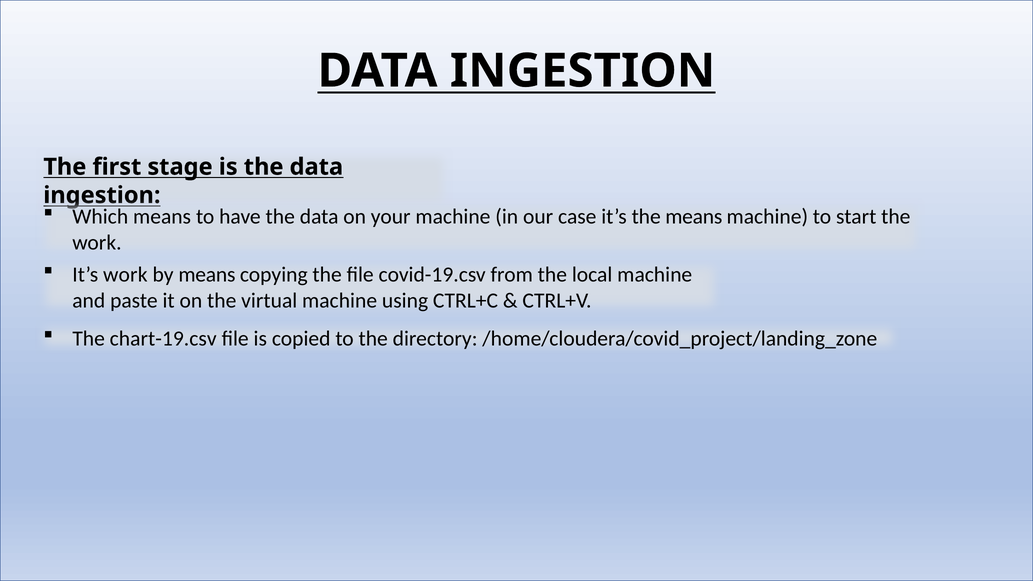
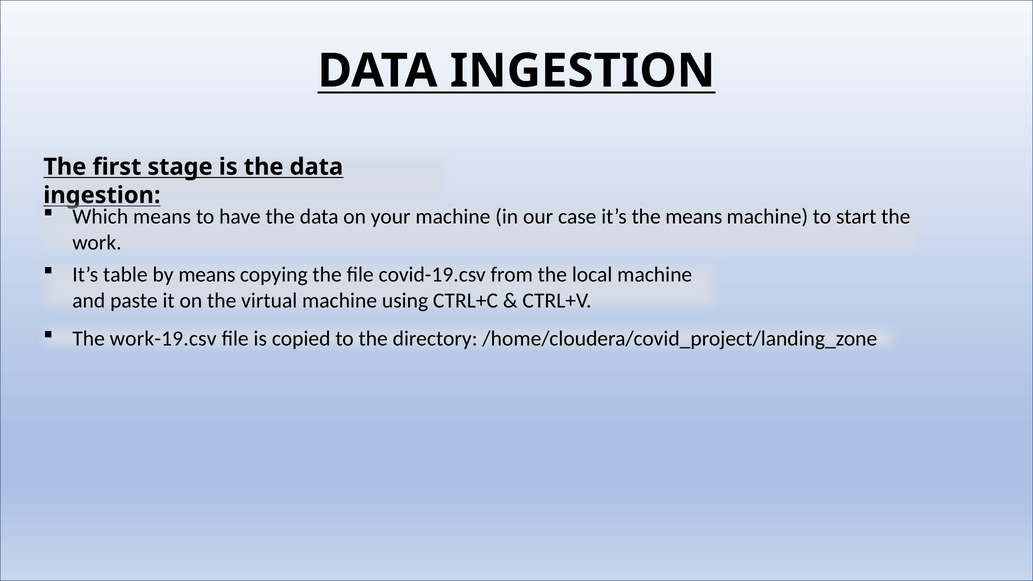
It’s work: work -> table
chart-19.csv: chart-19.csv -> work-19.csv
